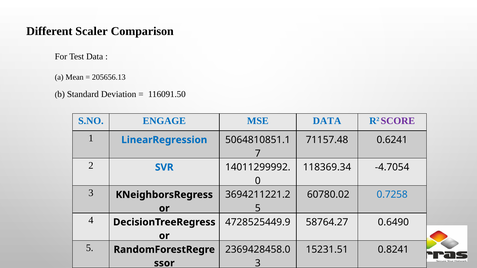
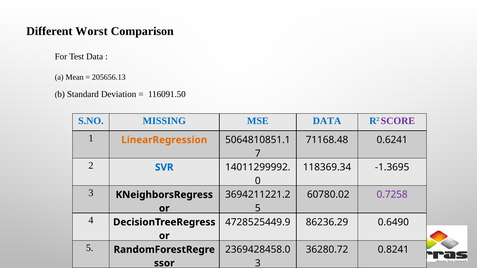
Scaler: Scaler -> Worst
ENGAGE: ENGAGE -> MISSING
LinearRegression colour: blue -> orange
71157.48: 71157.48 -> 71168.48
-4.7054: -4.7054 -> -1.3695
0.7258 colour: blue -> purple
58764.27: 58764.27 -> 86236.29
15231.51: 15231.51 -> 36280.72
